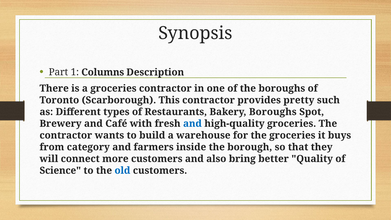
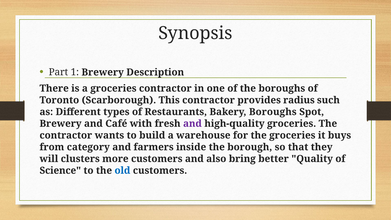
1 Columns: Columns -> Brewery
pretty: pretty -> radius
and at (192, 124) colour: blue -> purple
connect: connect -> clusters
